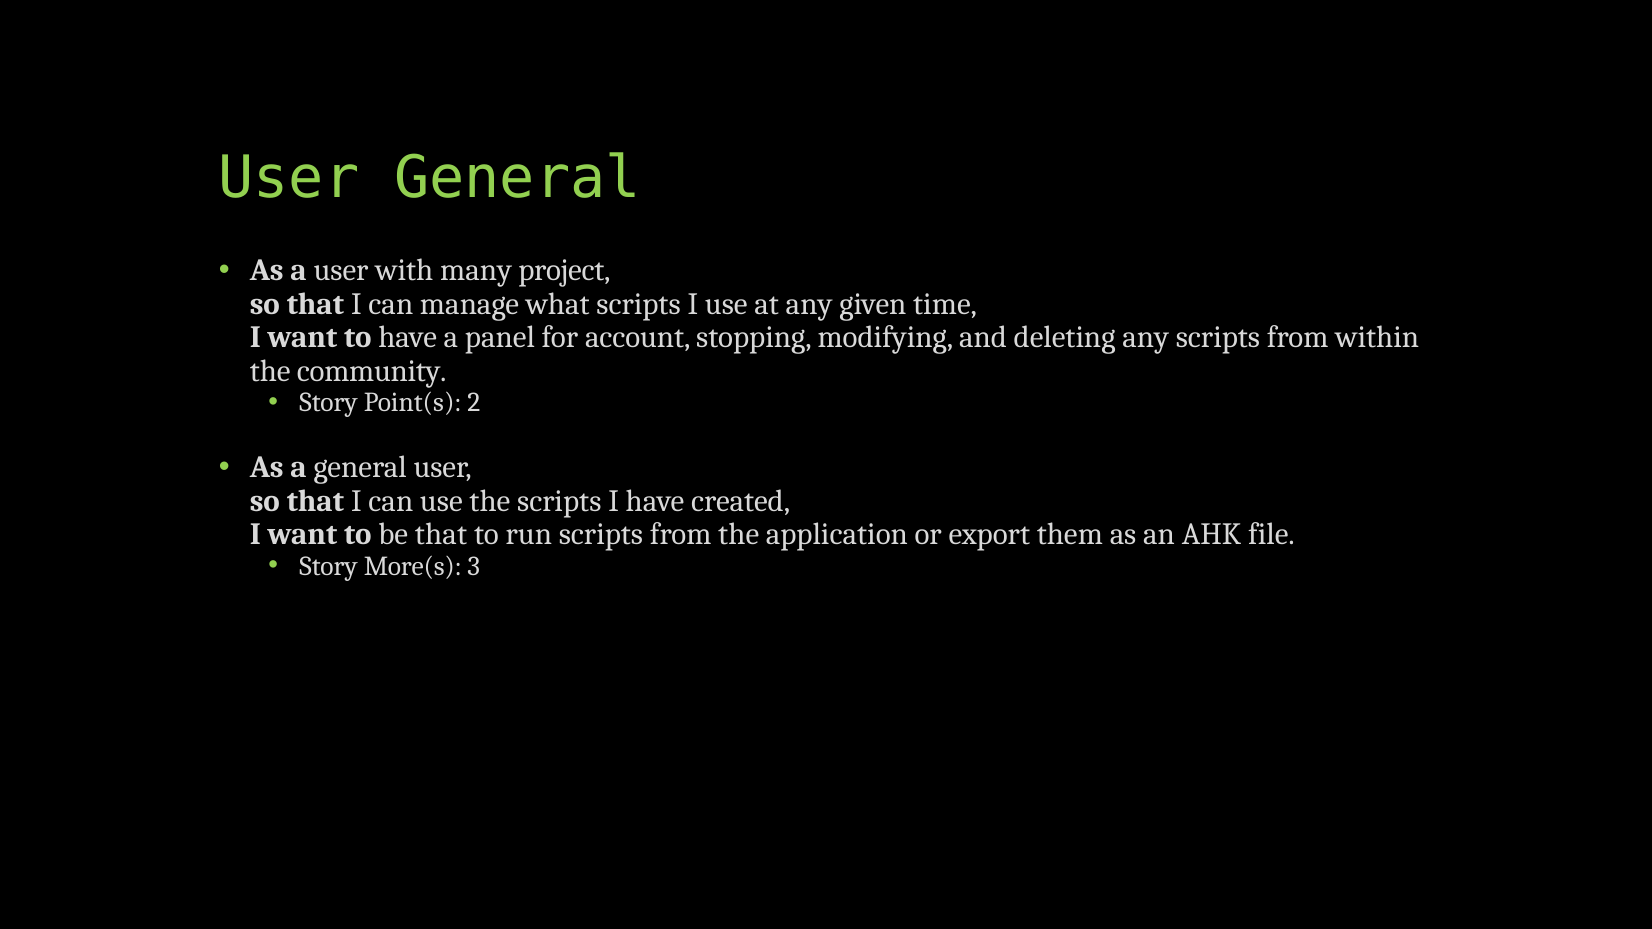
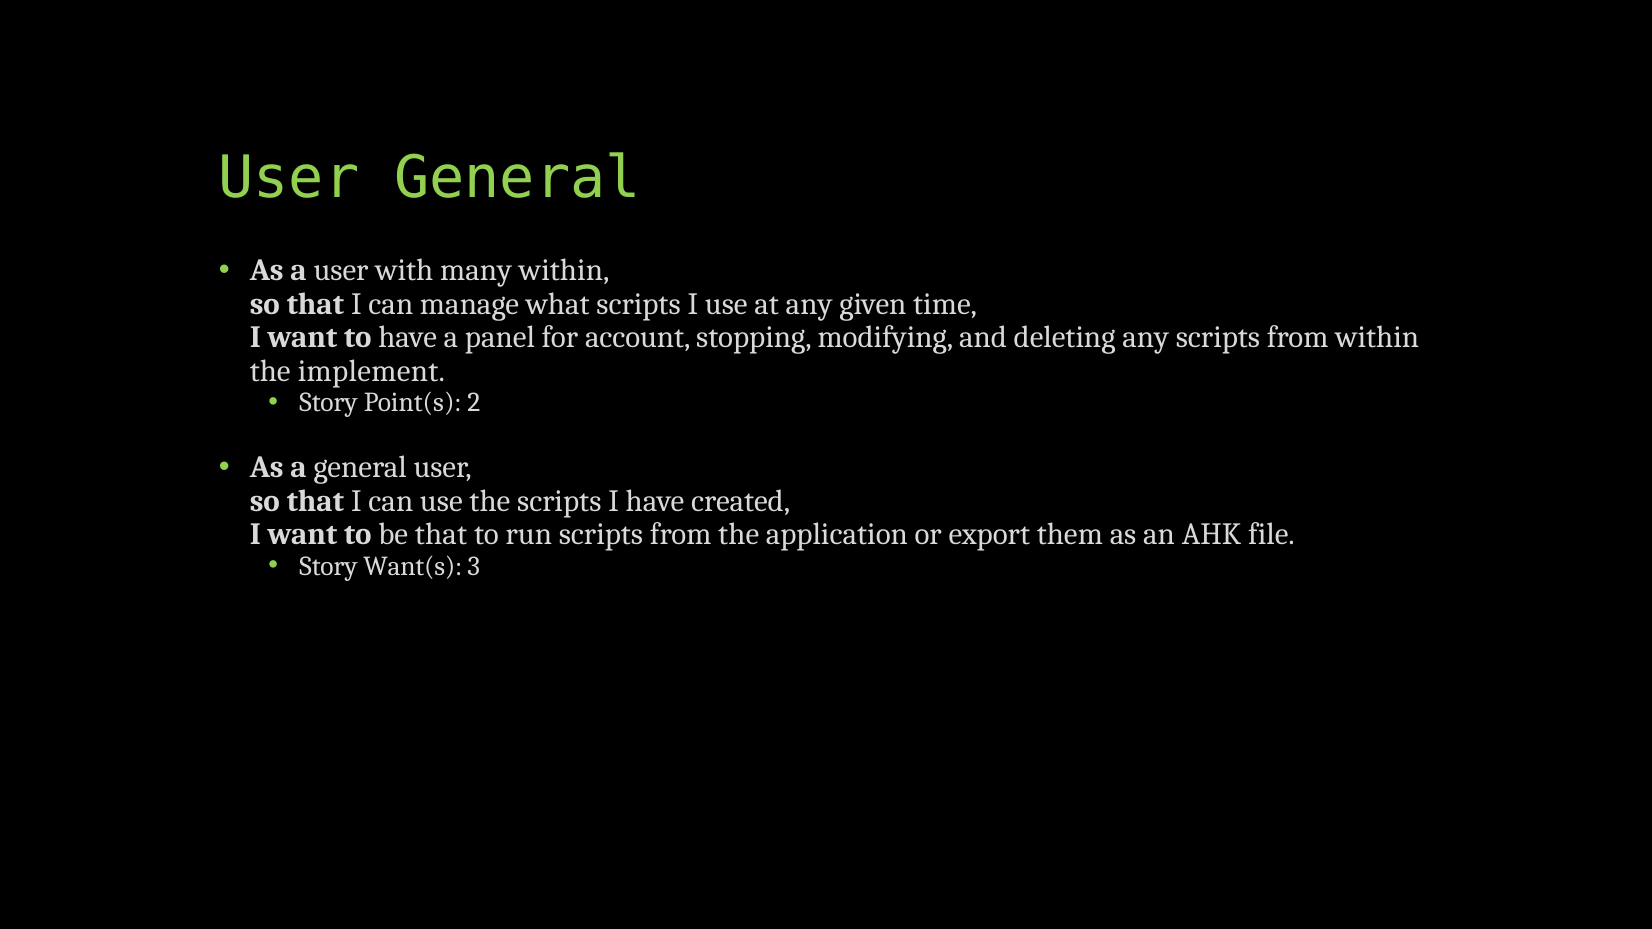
many project: project -> within
community: community -> implement
More(s: More(s -> Want(s
